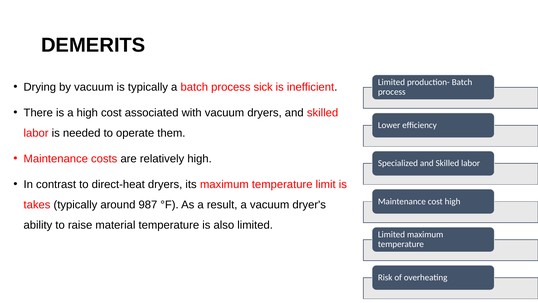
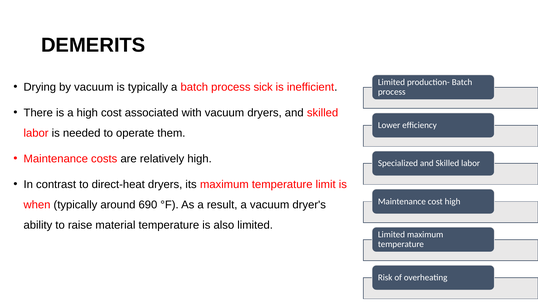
takes: takes -> when
987: 987 -> 690
